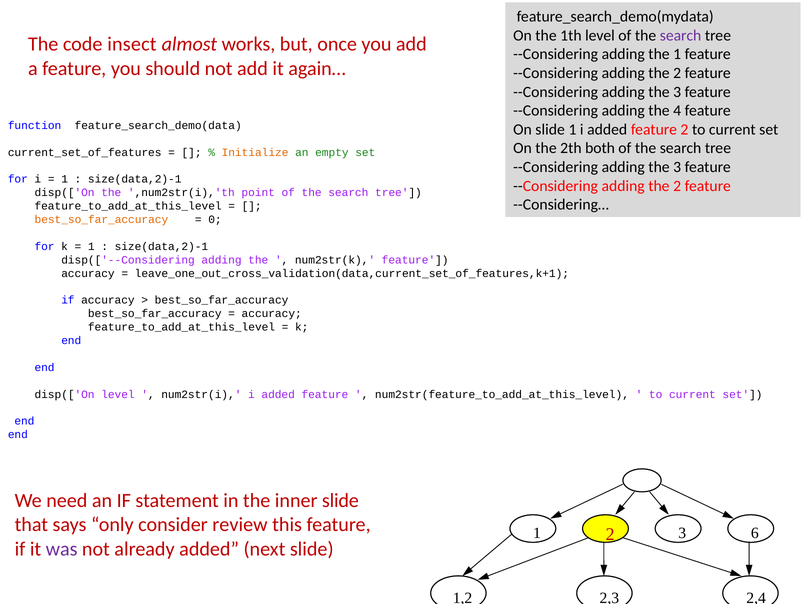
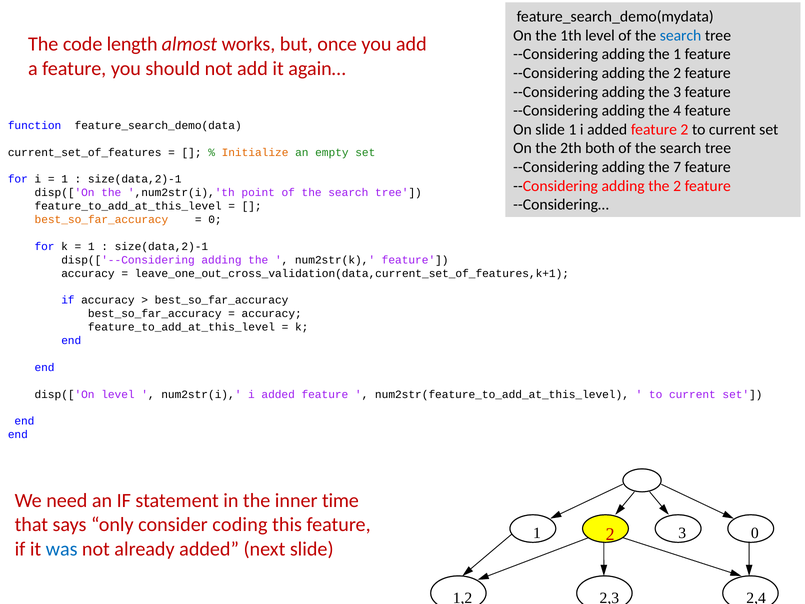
search at (681, 35) colour: purple -> blue
insect: insect -> length
3 at (677, 167): 3 -> 7
inner slide: slide -> time
review: review -> coding
3 6: 6 -> 0
was colour: purple -> blue
